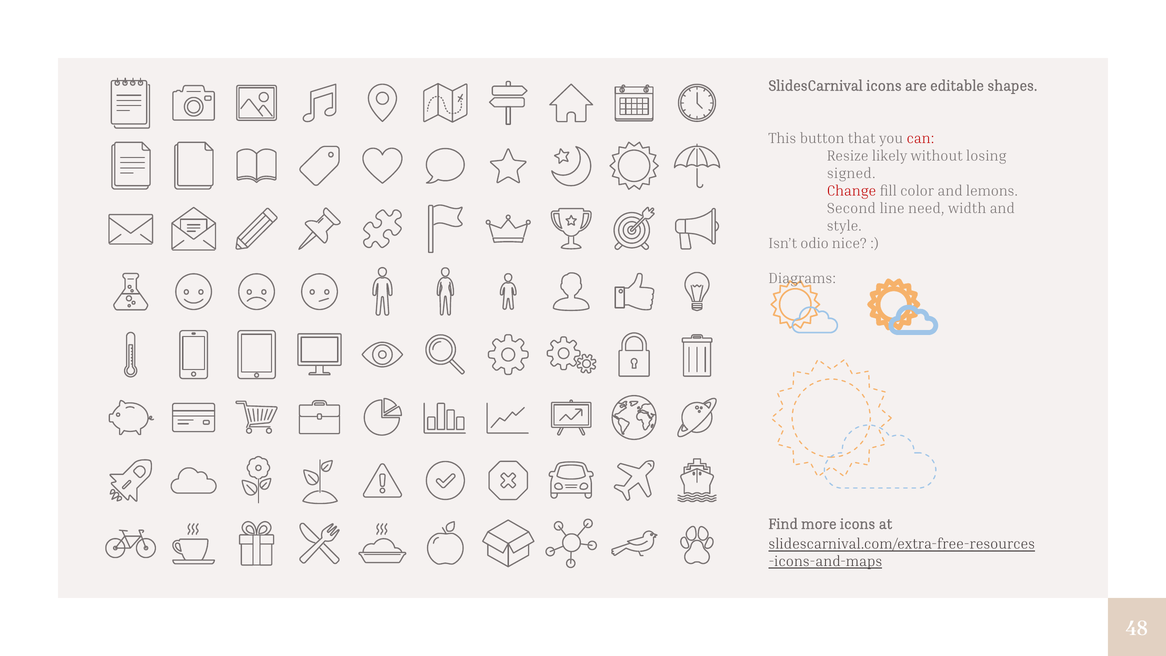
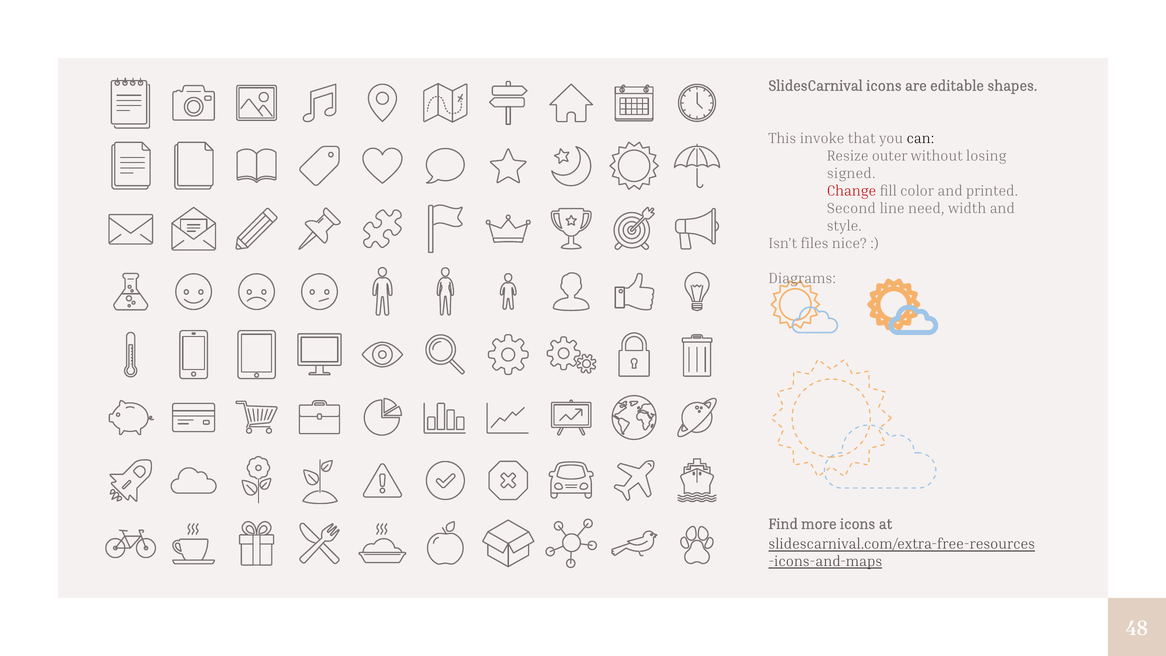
button: button -> invoke
can colour: red -> black
likely: likely -> outer
lemons: lemons -> printed
odio: odio -> files
